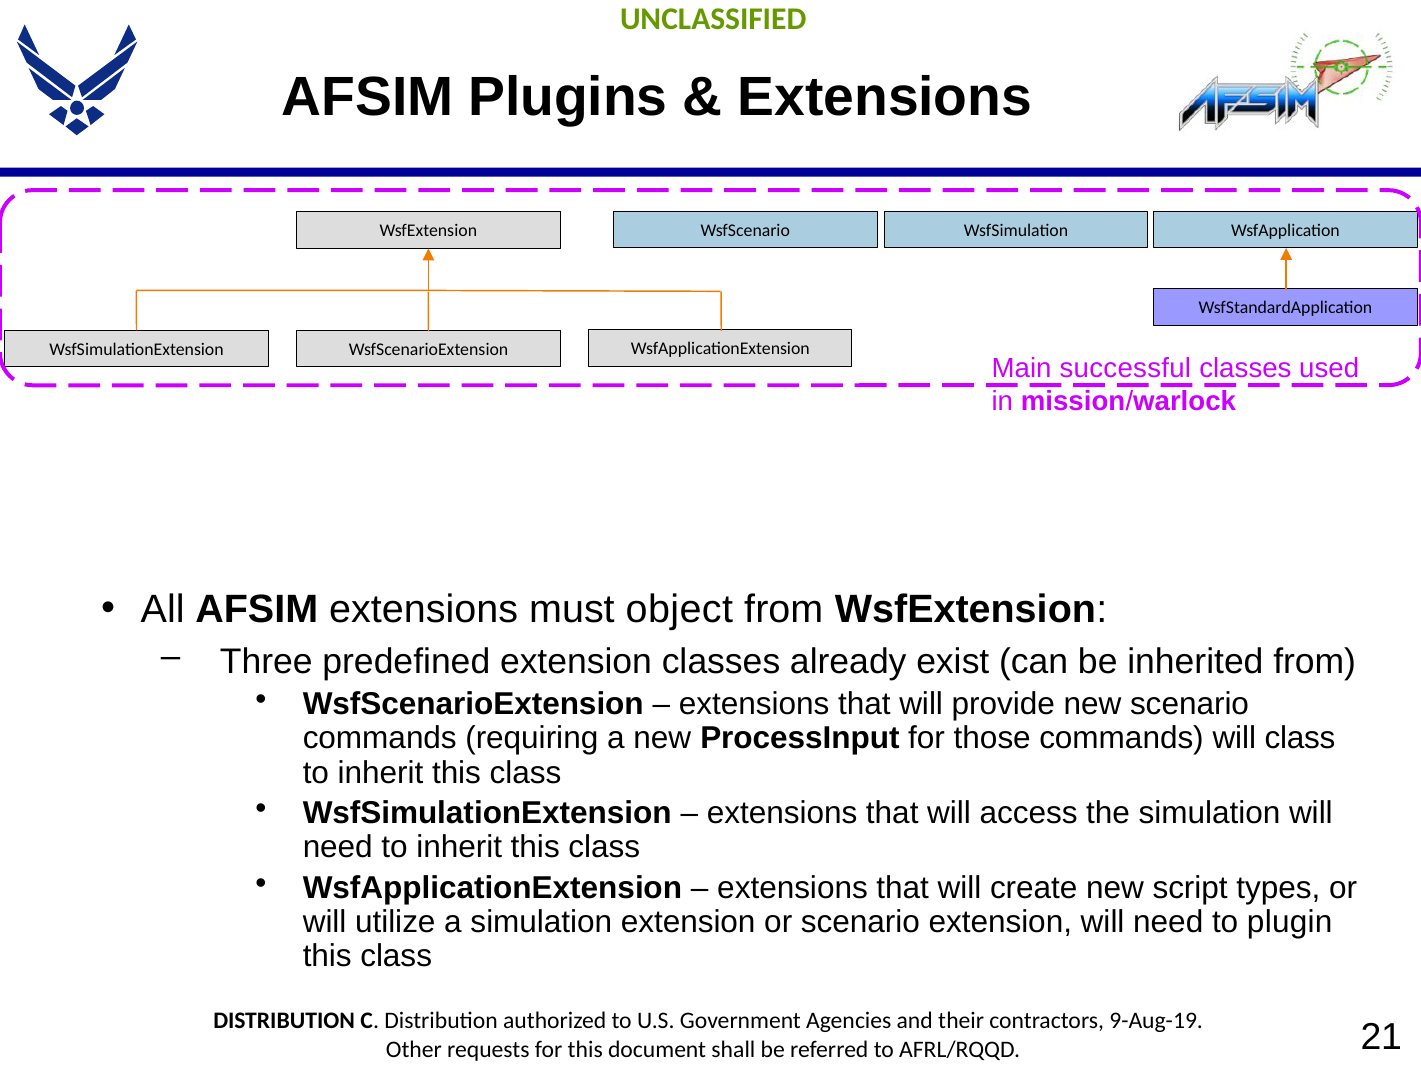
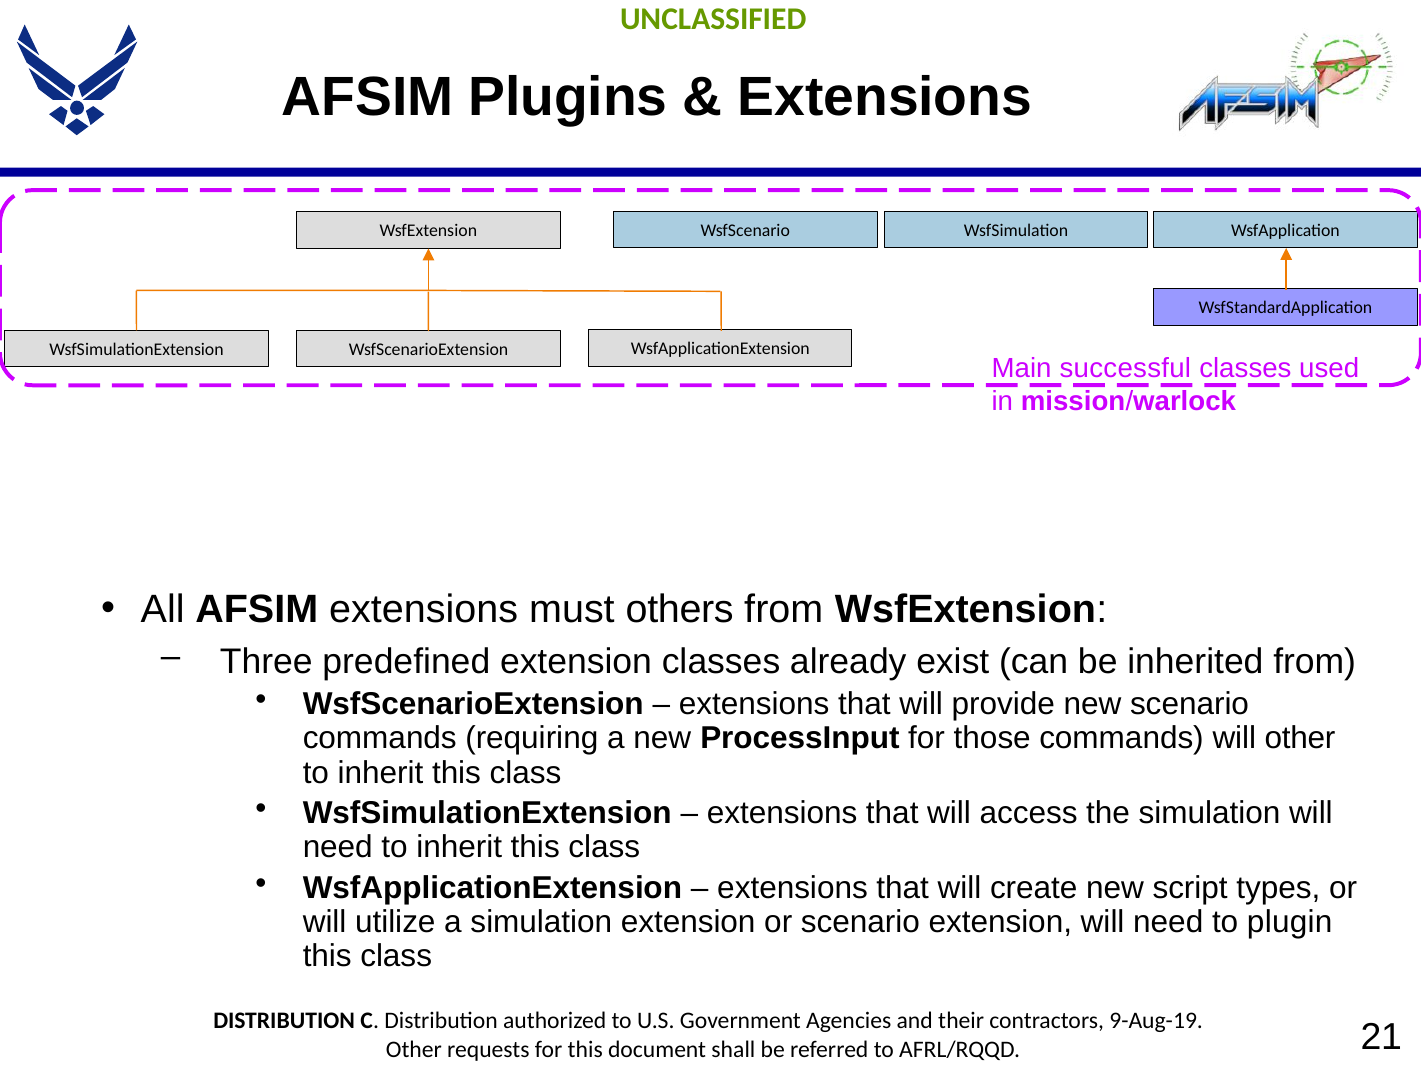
object: object -> others
will class: class -> other
